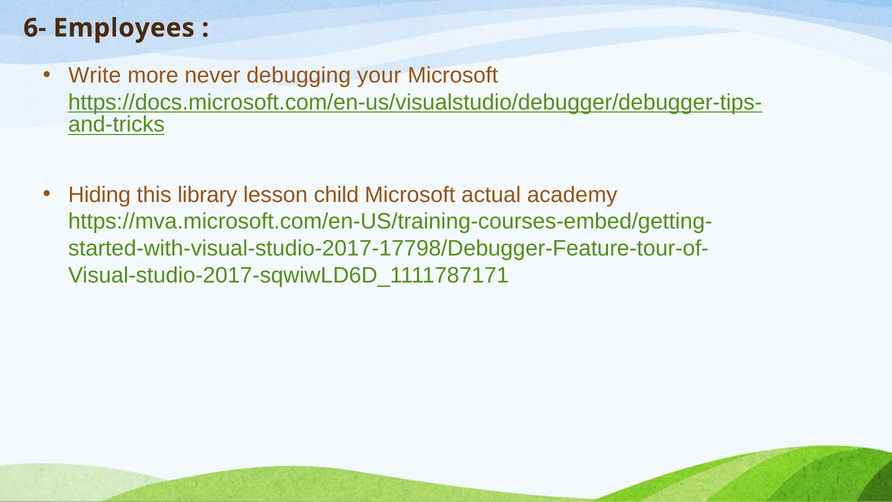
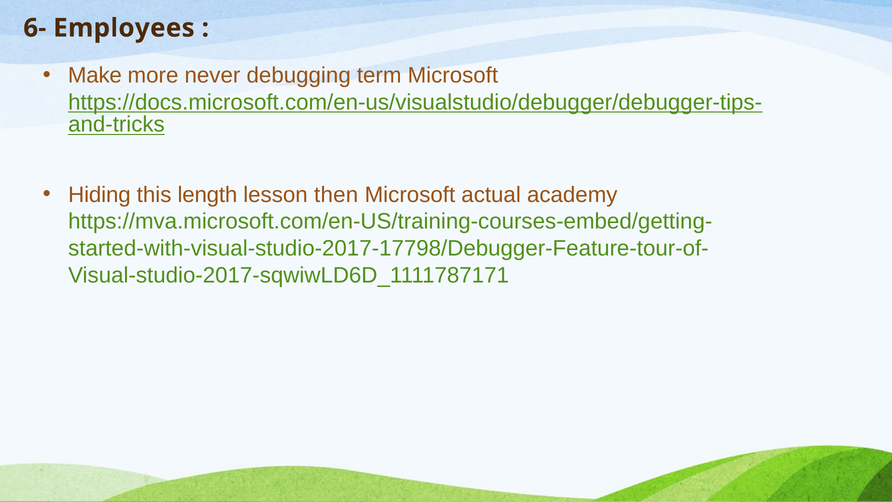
Write: Write -> Make
your: your -> term
library: library -> length
child: child -> then
